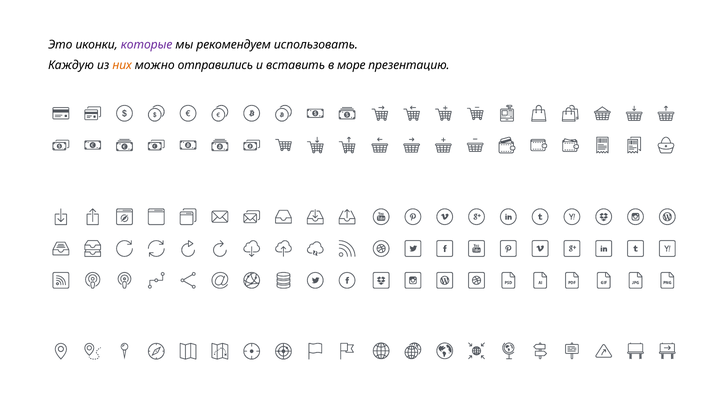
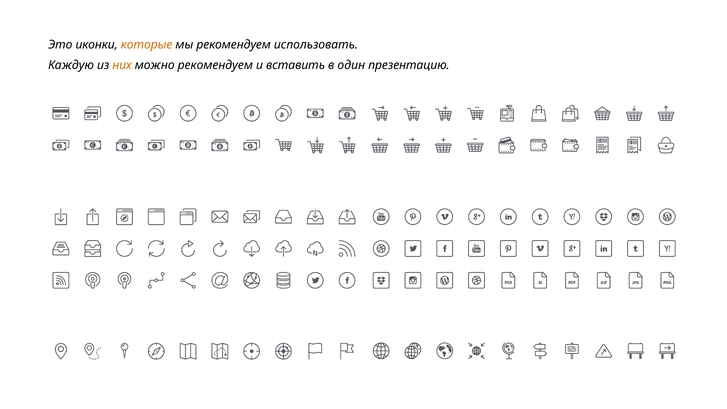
которые colour: purple -> orange
можно отправились: отправились -> рекомендуем
море: море -> один
